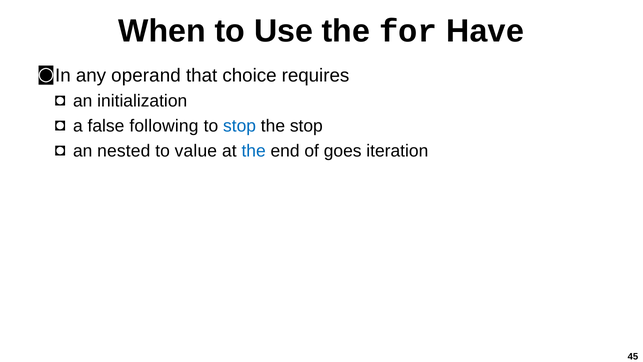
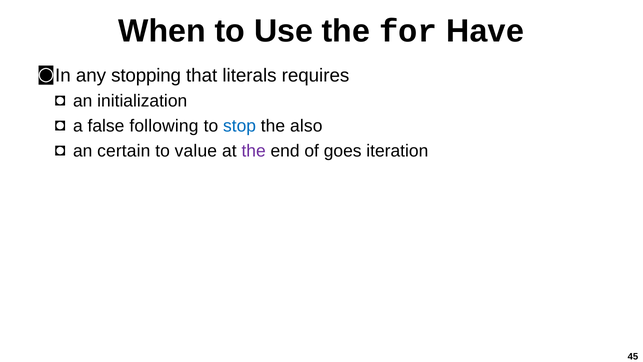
operand: operand -> stopping
choice: choice -> literals
the stop: stop -> also
nested: nested -> certain
the at (254, 151) colour: blue -> purple
